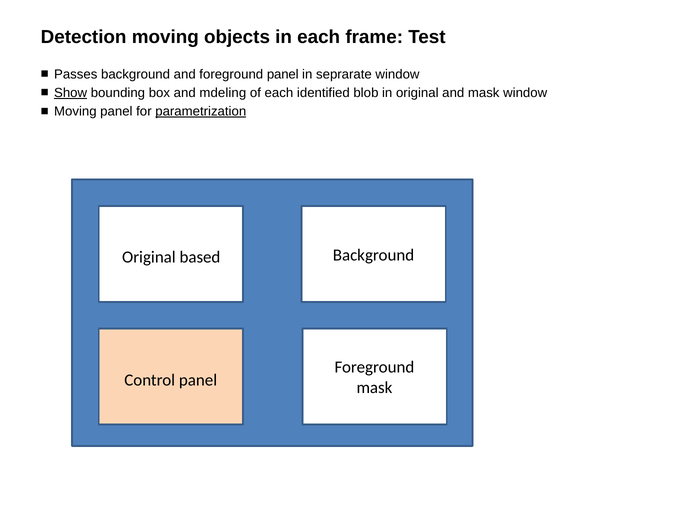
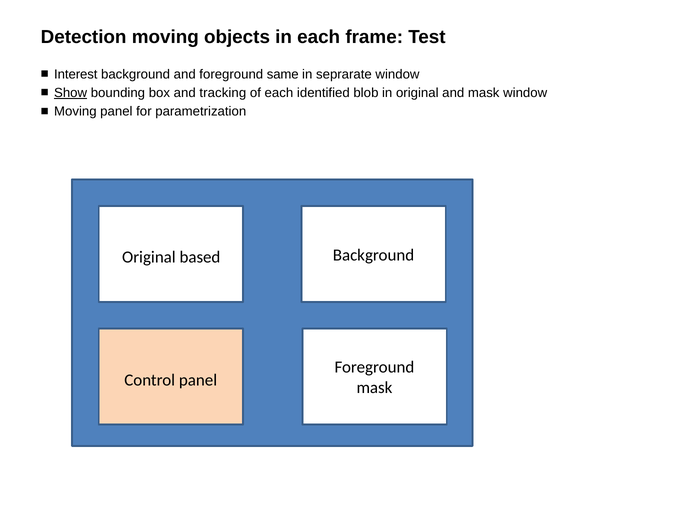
Passes: Passes -> Interest
foreground panel: panel -> same
mdeling: mdeling -> tracking
parametrization underline: present -> none
